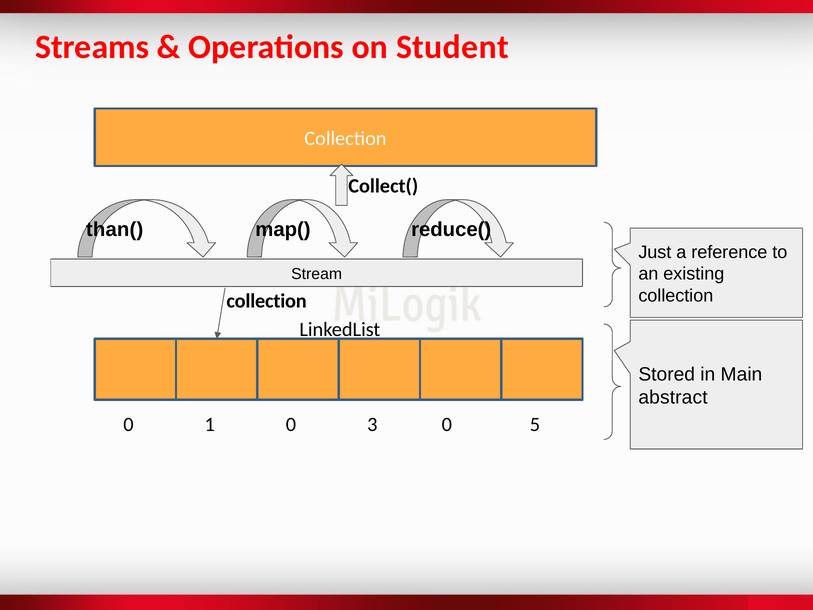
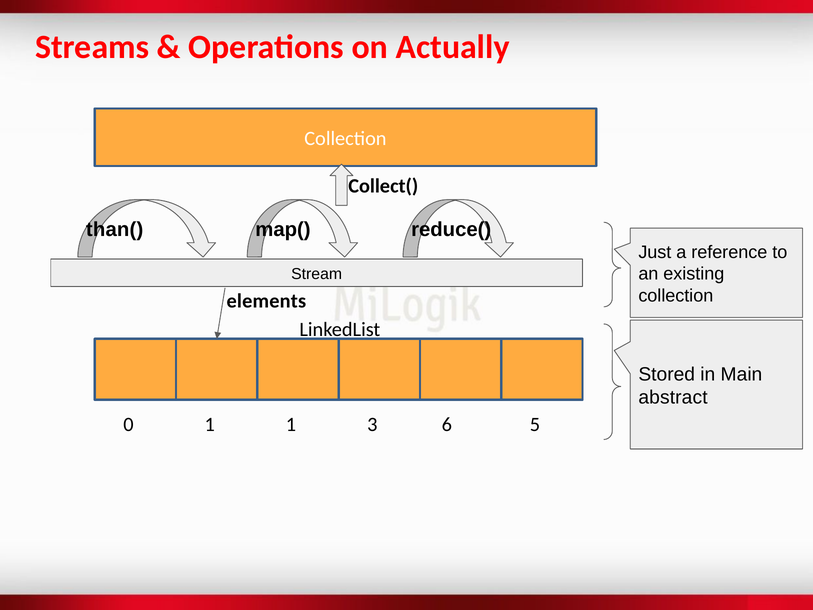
Student: Student -> Actually
collection at (267, 301): collection -> elements
1 0: 0 -> 1
3 0: 0 -> 6
